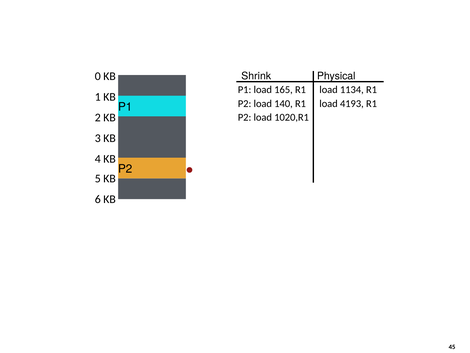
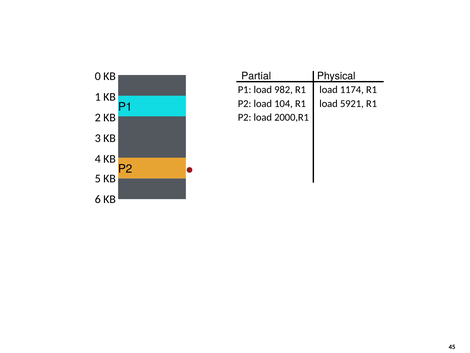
Shrink: Shrink -> Partial
165: 165 -> 982
1134: 1134 -> 1174
140: 140 -> 104
4193: 4193 -> 5921
1020,R1: 1020,R1 -> 2000,R1
